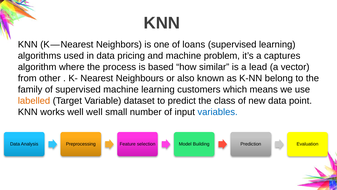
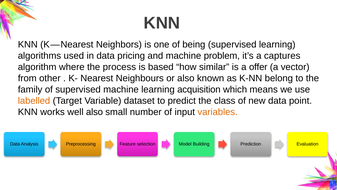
loans: loans -> being
lead: lead -> offer
customers: customers -> acquisition
well well: well -> also
variables colour: blue -> orange
